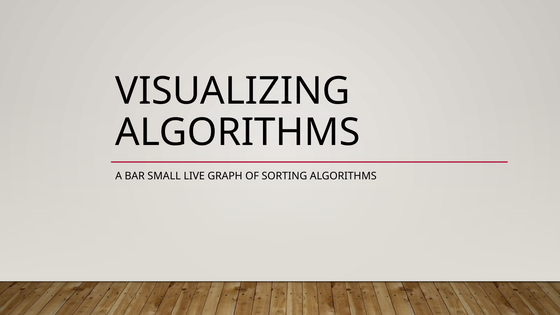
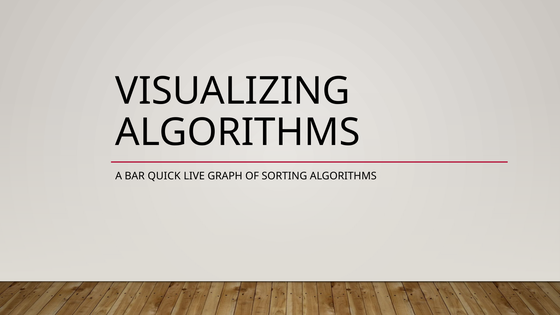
SMALL: SMALL -> QUICK
